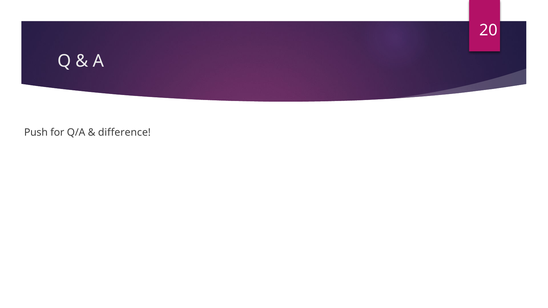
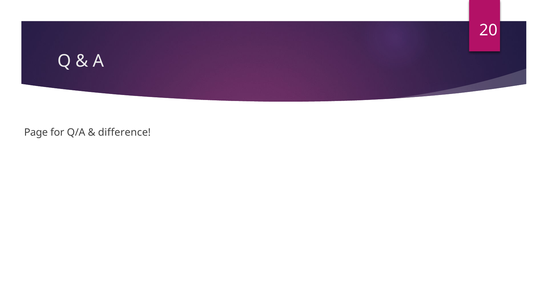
Push: Push -> Page
